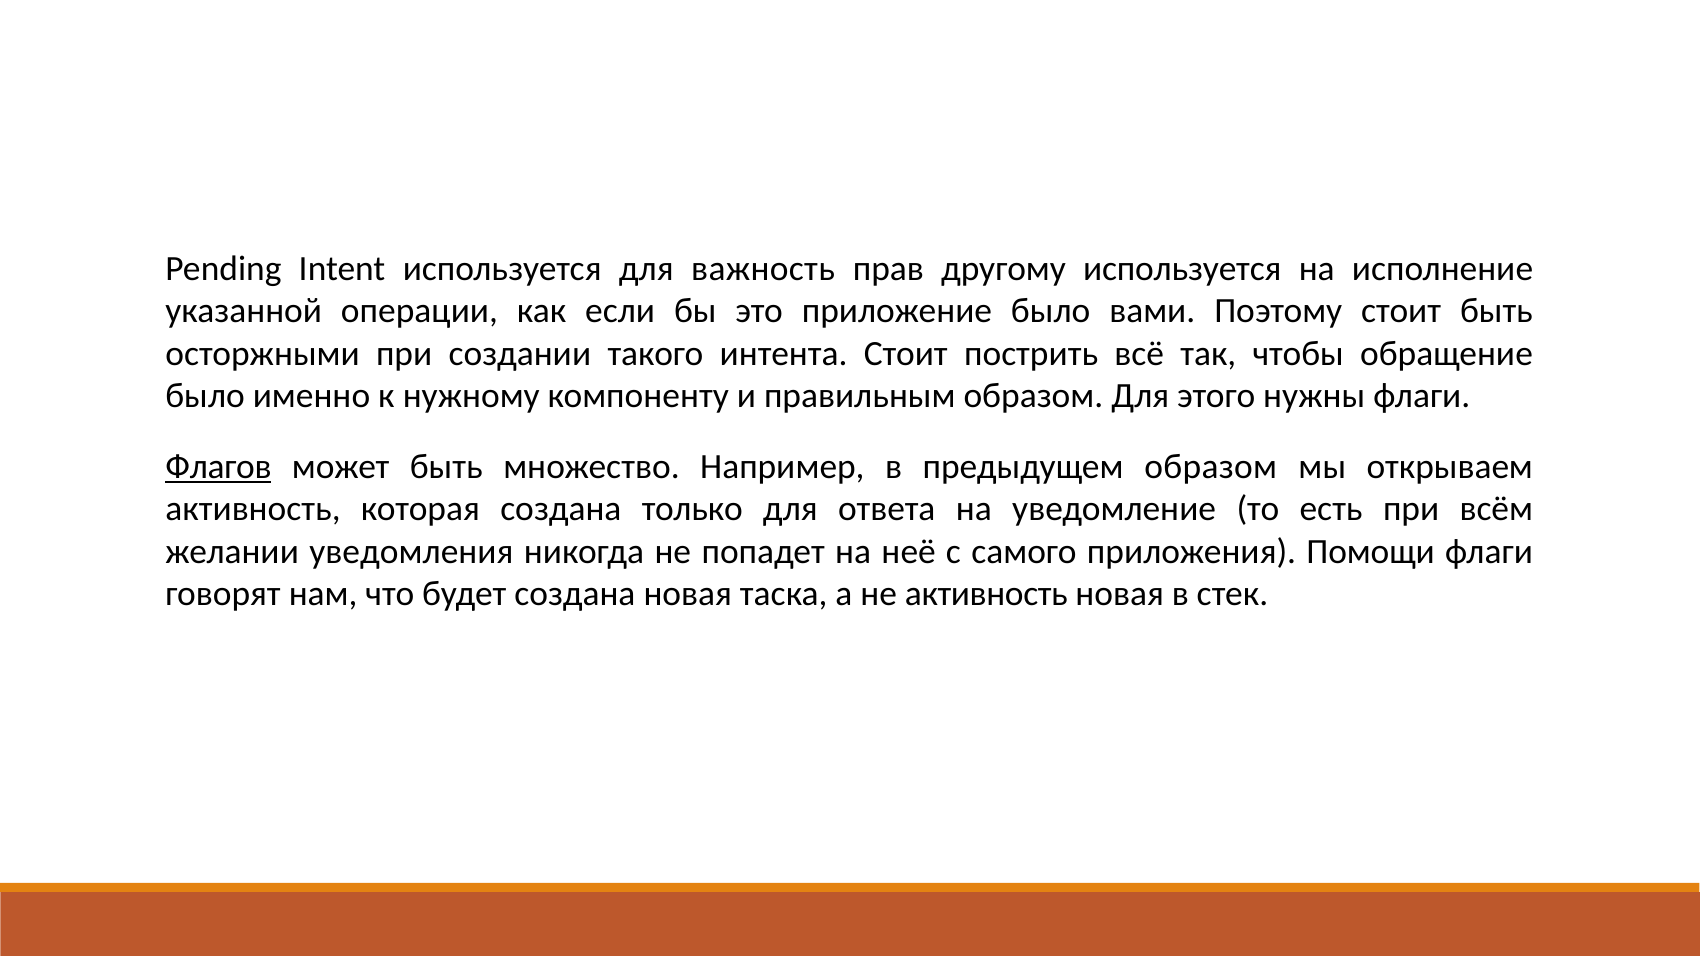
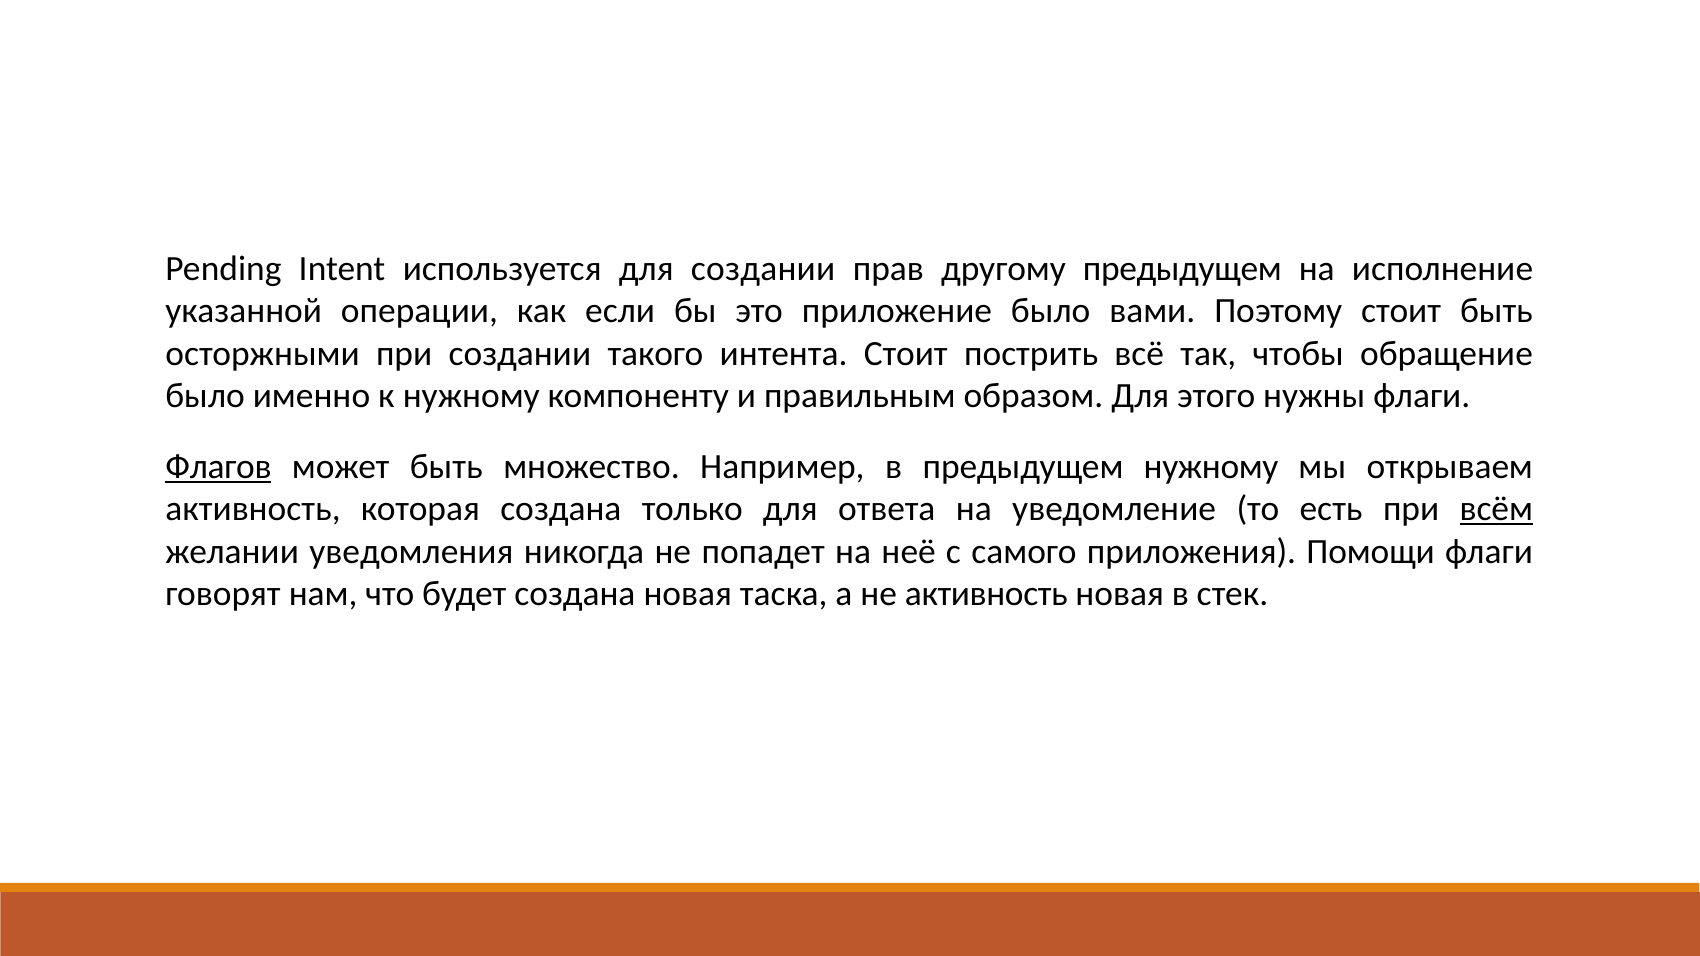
для важность: важность -> создании
другому используется: используется -> предыдущем
предыдущем образом: образом -> нужному
всём underline: none -> present
